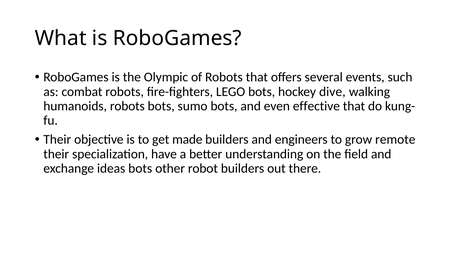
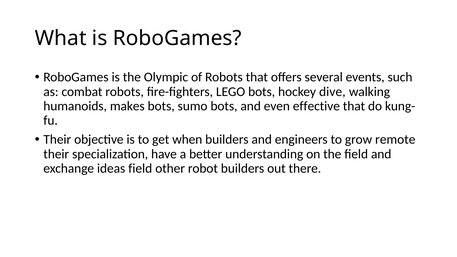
humanoids robots: robots -> makes
made: made -> when
ideas bots: bots -> field
